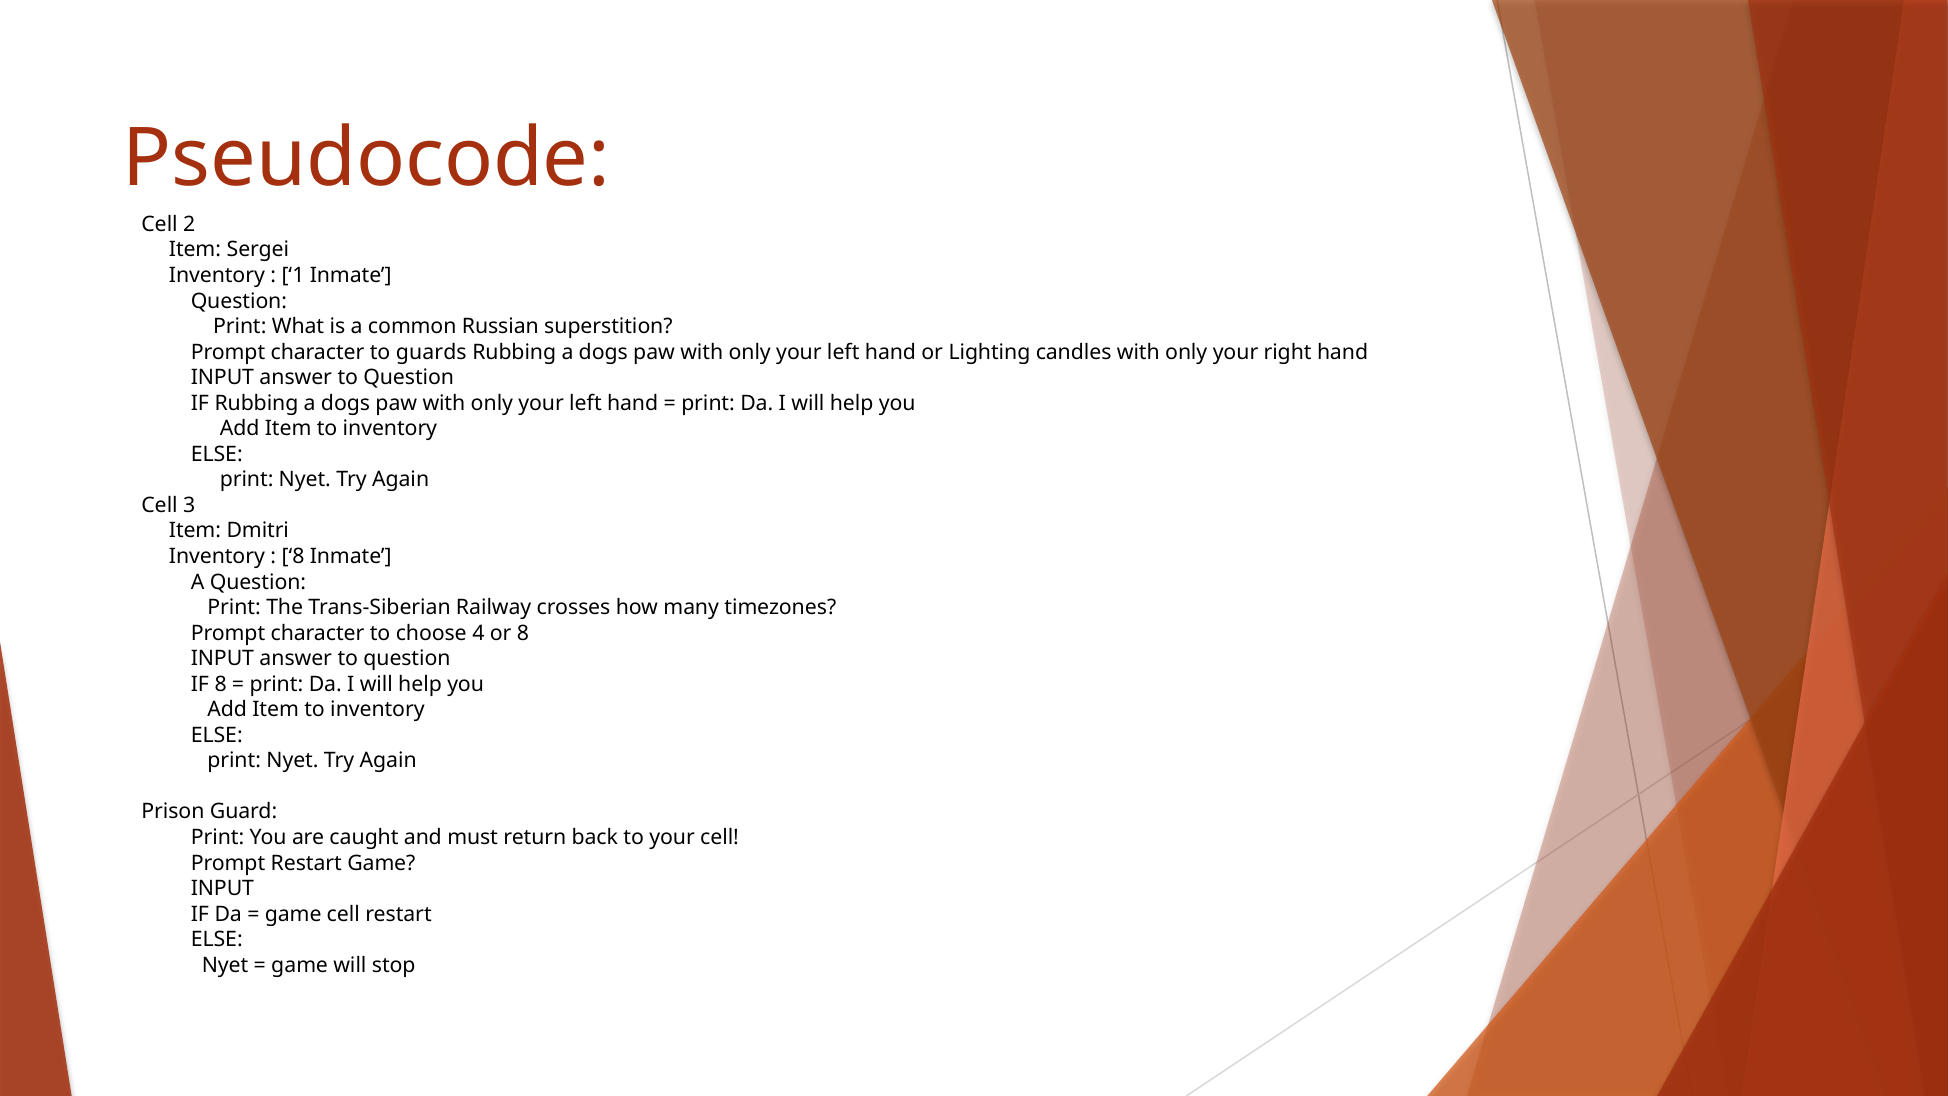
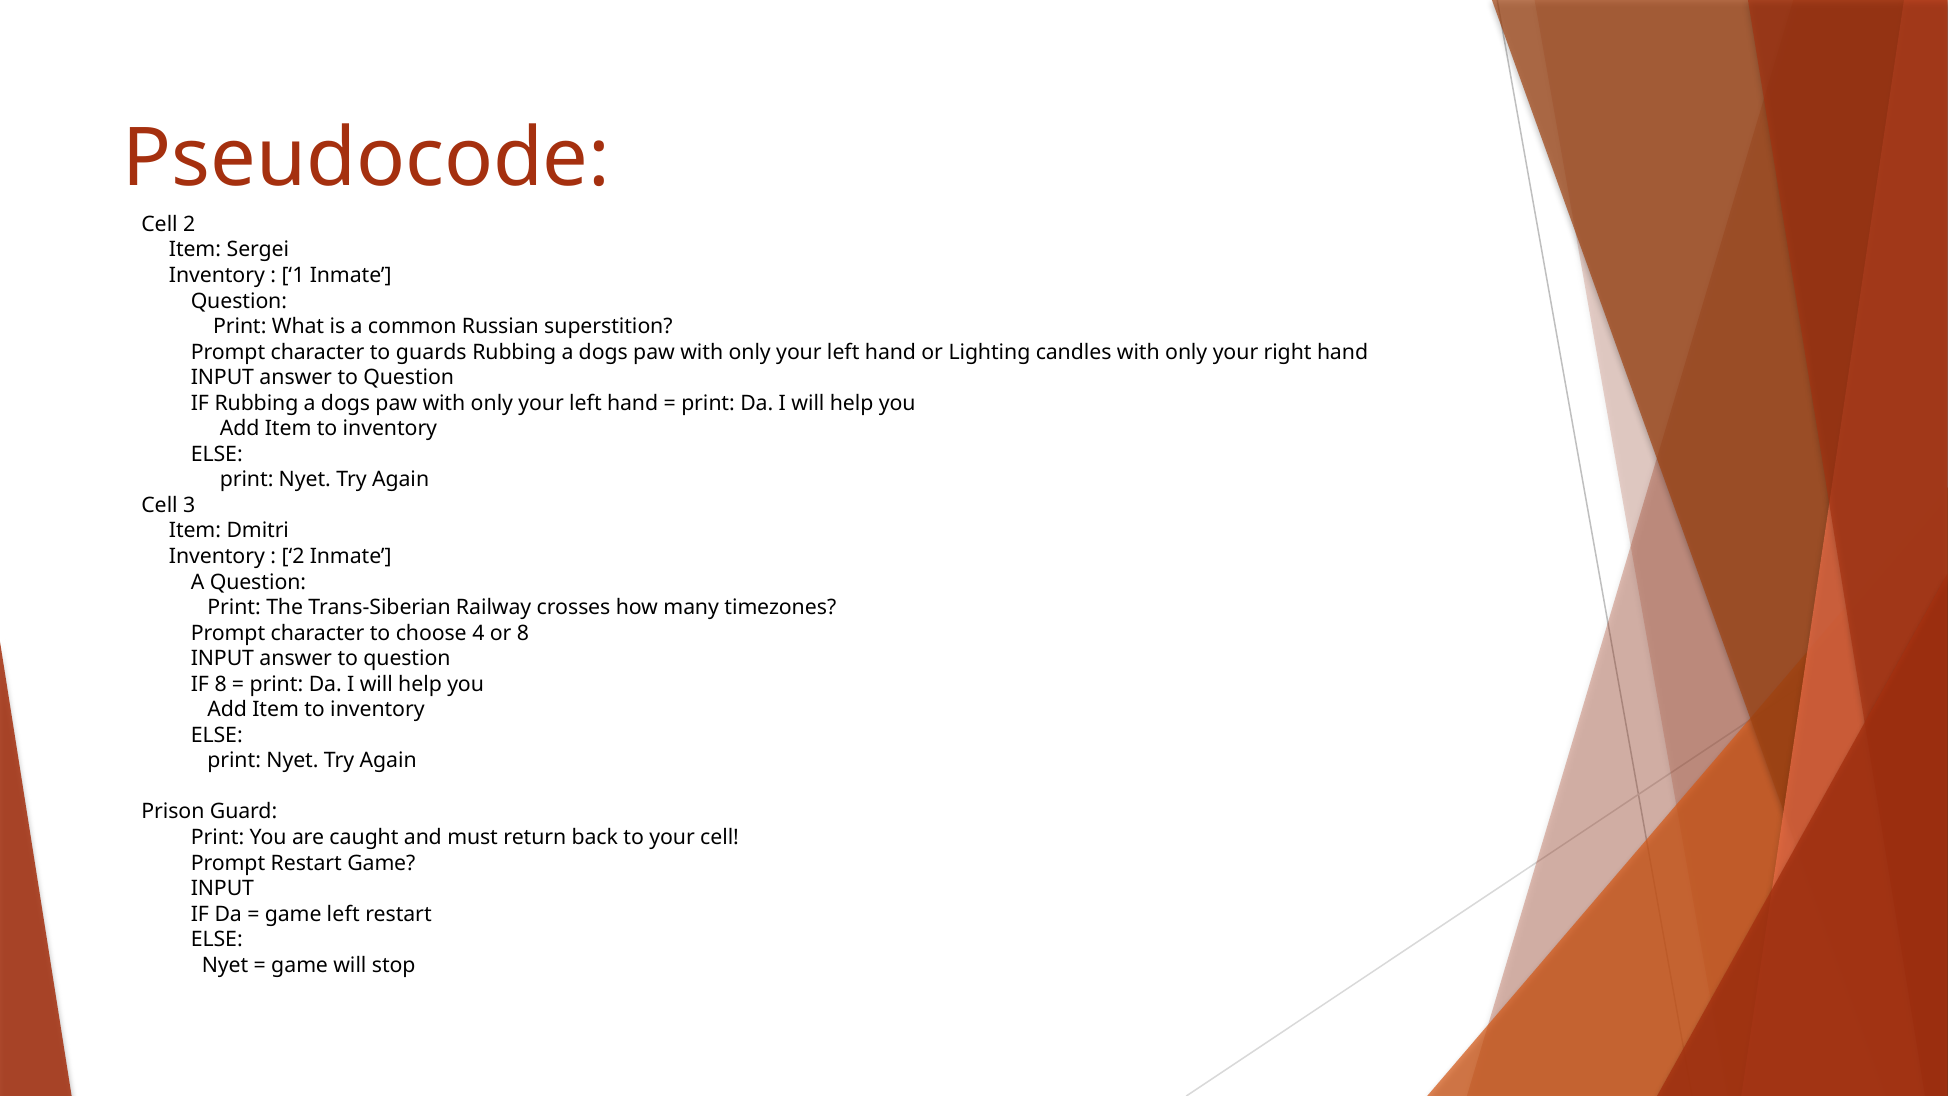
8 at (293, 556): 8 -> 2
game cell: cell -> left
